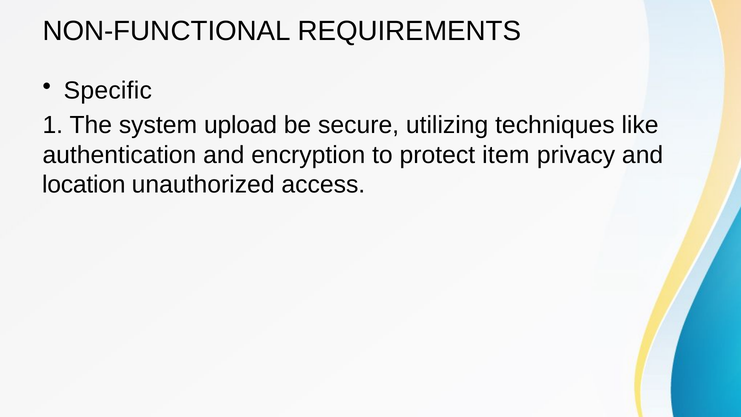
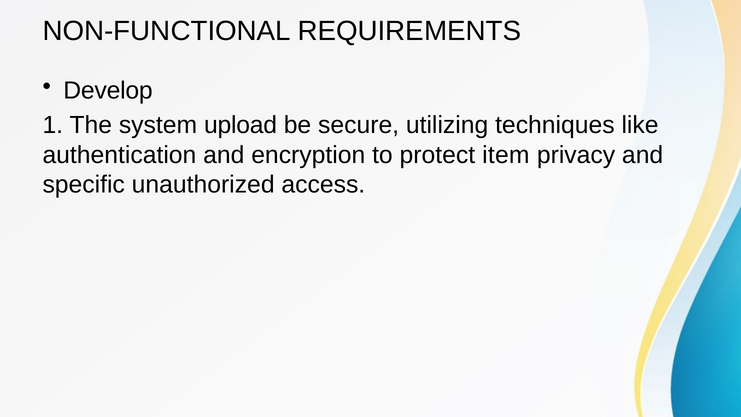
Specific: Specific -> Develop
location: location -> specific
